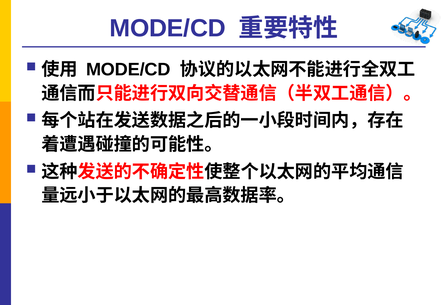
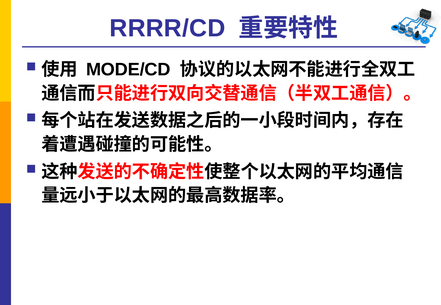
MODE/CD at (168, 28): MODE/CD -> RRRR/CD
